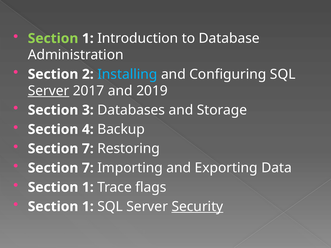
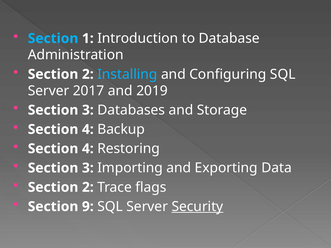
Section at (53, 38) colour: light green -> light blue
Server at (48, 91) underline: present -> none
7 at (88, 149): 7 -> 4
7 at (88, 168): 7 -> 3
1 at (88, 187): 1 -> 2
1 at (88, 207): 1 -> 9
